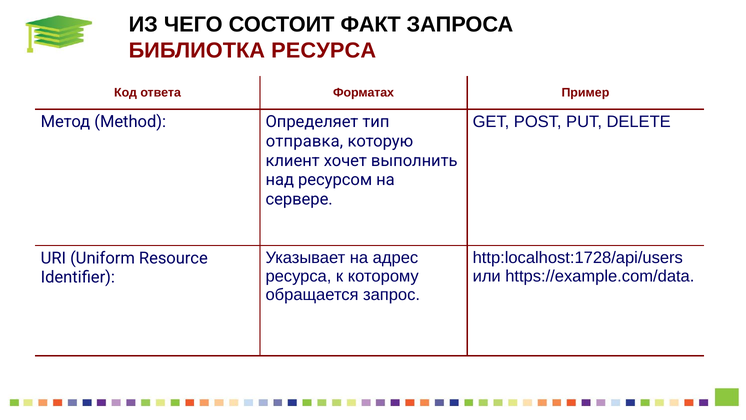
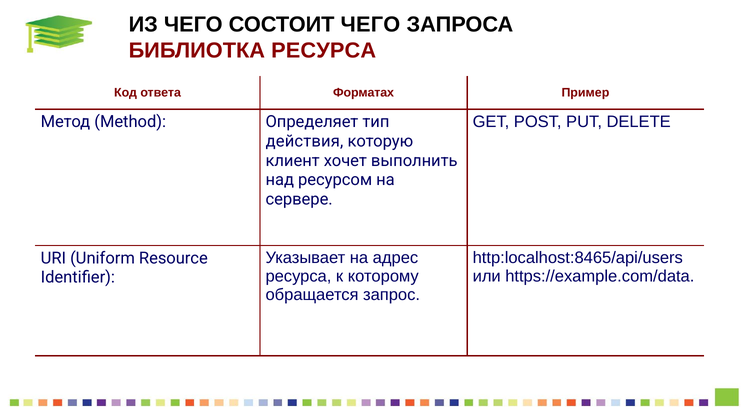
СОСТОИТ ФАКТ: ФАКТ -> ЧЕГО
отправка: отправка -> действия
http:localhost:1728/api/users: http:localhost:1728/api/users -> http:localhost:8465/api/users
